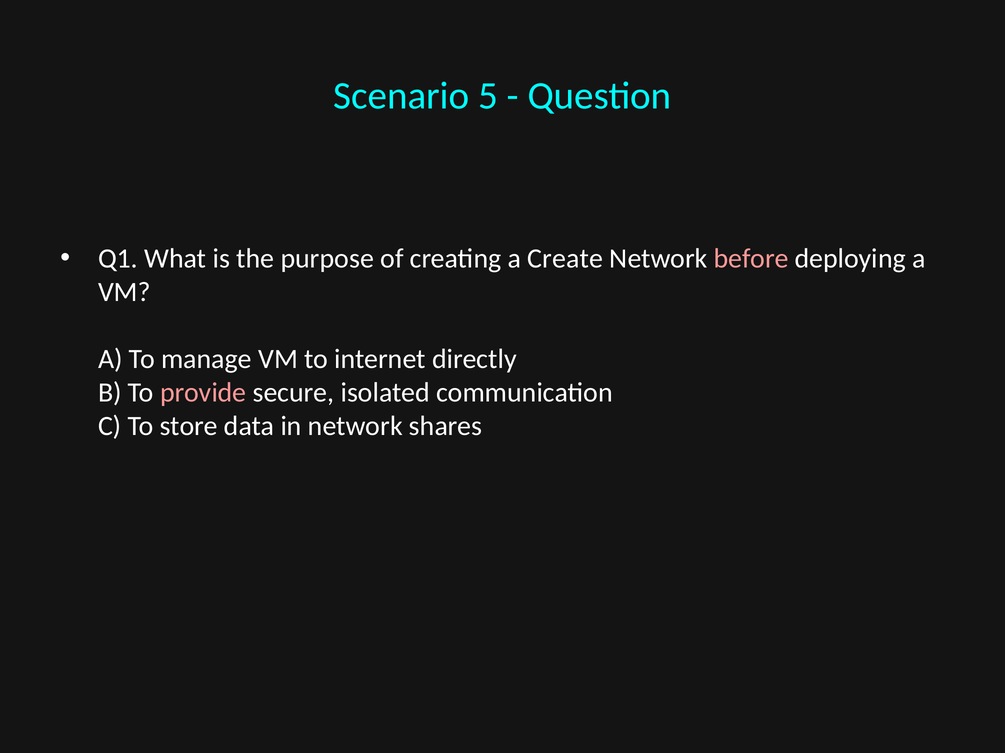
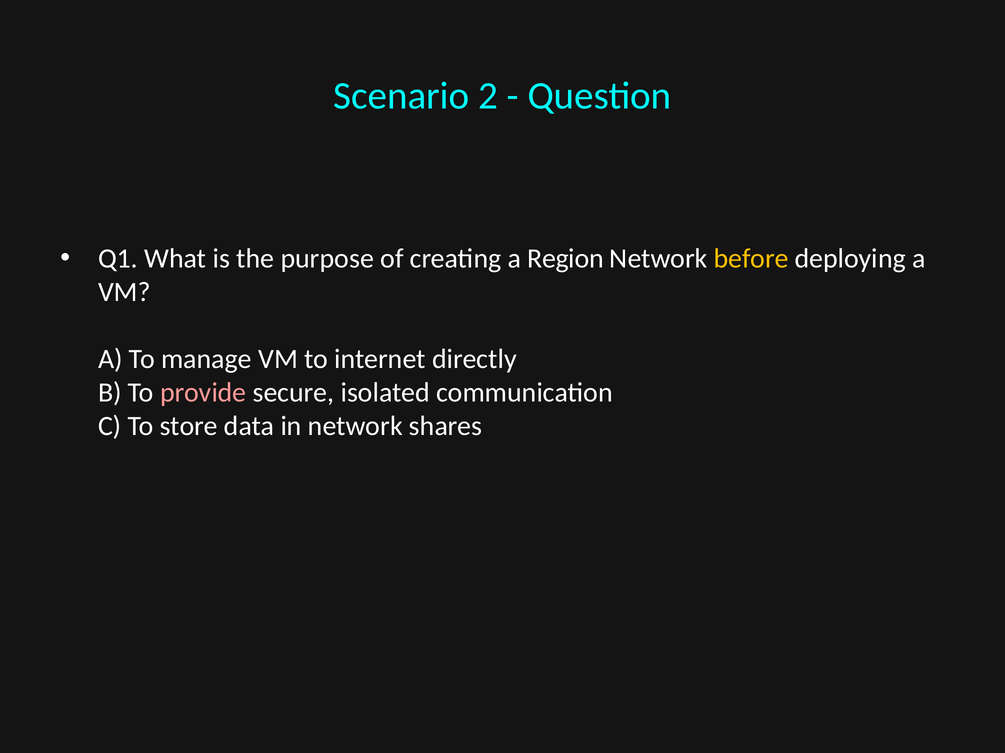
5: 5 -> 2
Create: Create -> Region
before colour: pink -> yellow
